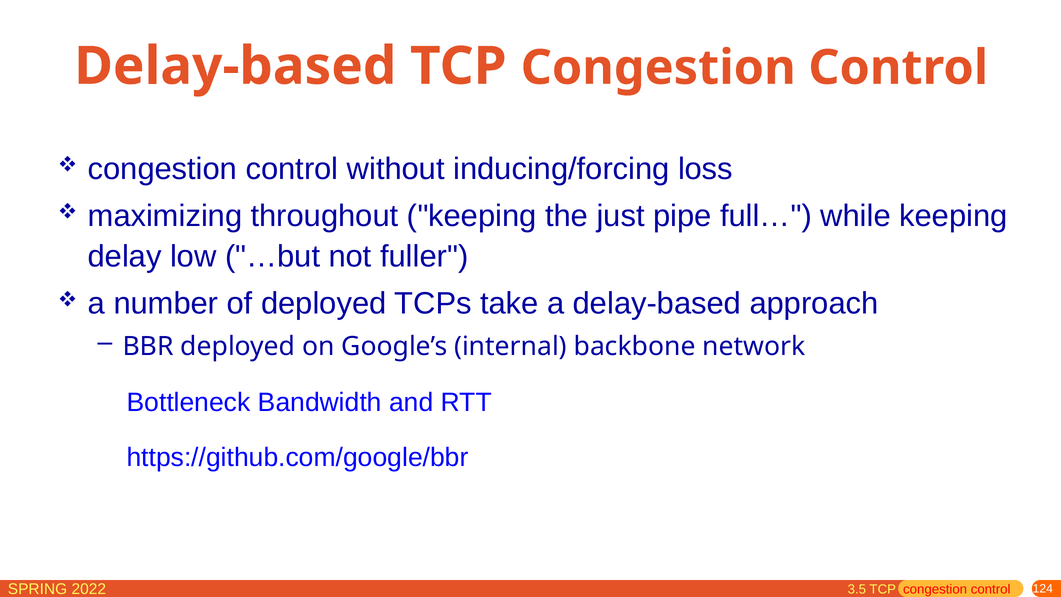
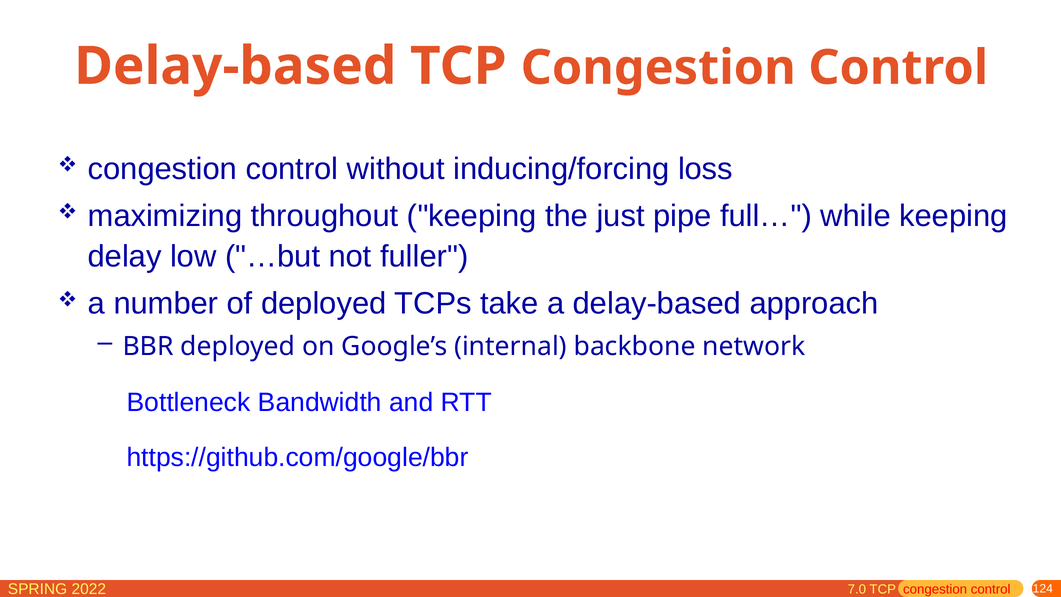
3.5: 3.5 -> 7.0
